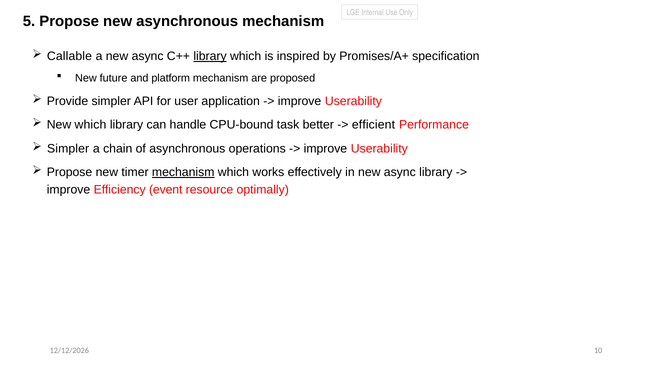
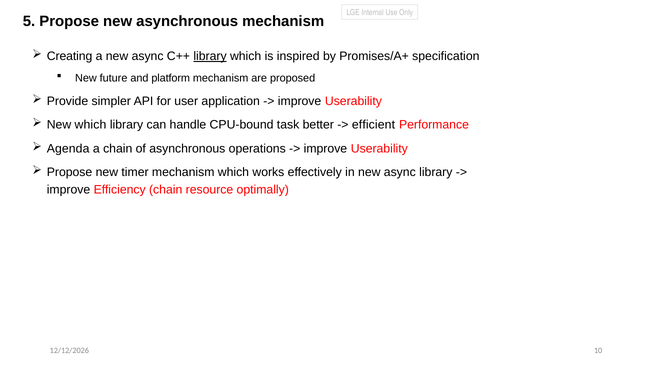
Callable: Callable -> Creating
Simpler at (68, 148): Simpler -> Agenda
mechanism at (183, 172) underline: present -> none
Efficiency event: event -> chain
